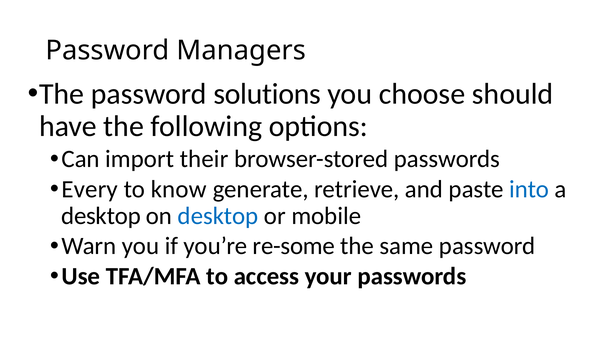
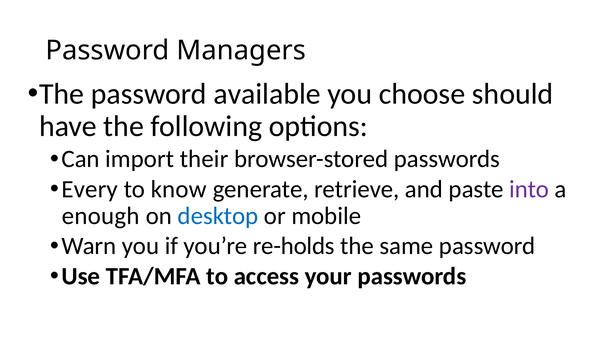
solutions: solutions -> available
into colour: blue -> purple
desktop at (101, 216): desktop -> enough
re-some: re-some -> re-holds
